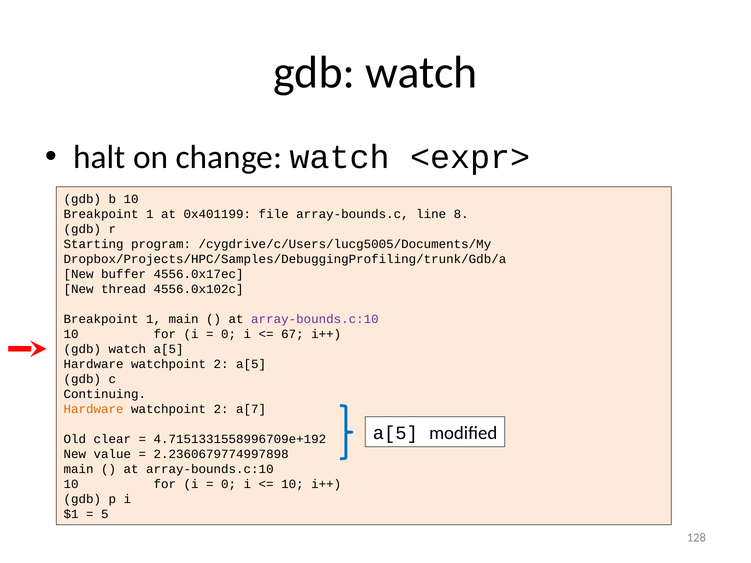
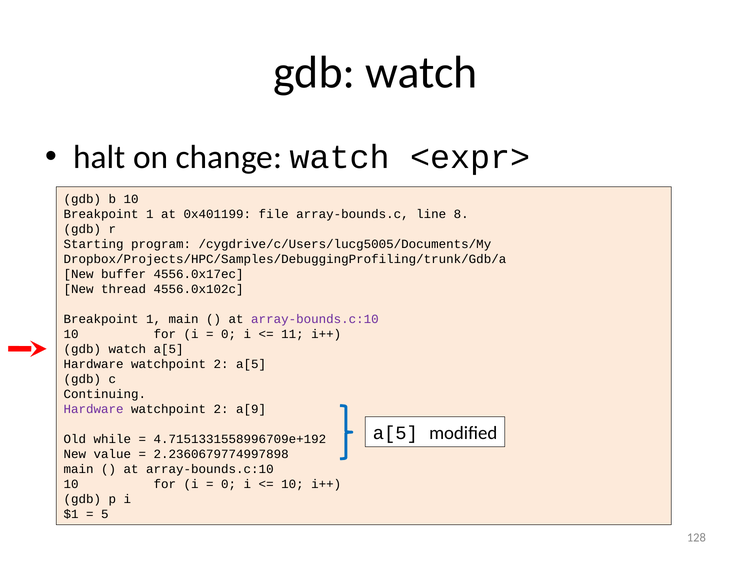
67: 67 -> 11
Hardware at (94, 409) colour: orange -> purple
a[7: a[7 -> a[9
clear: clear -> while
